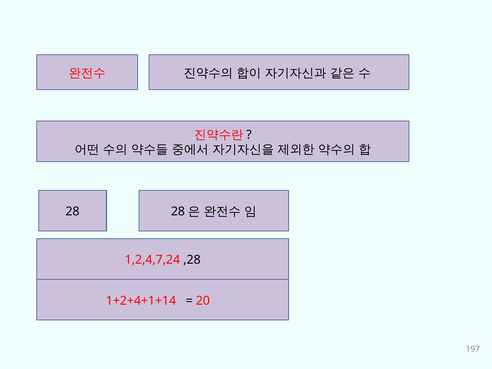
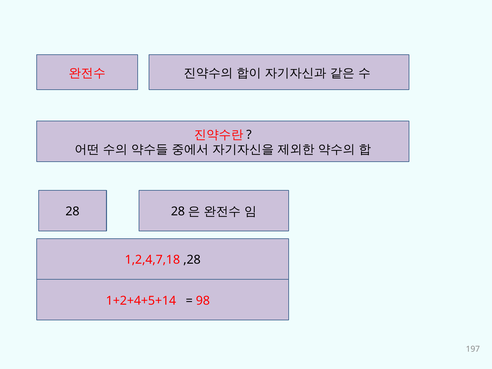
1,2,4,7,24: 1,2,4,7,24 -> 1,2,4,7,18
1+2+4+1+14: 1+2+4+1+14 -> 1+2+4+5+14
20: 20 -> 98
